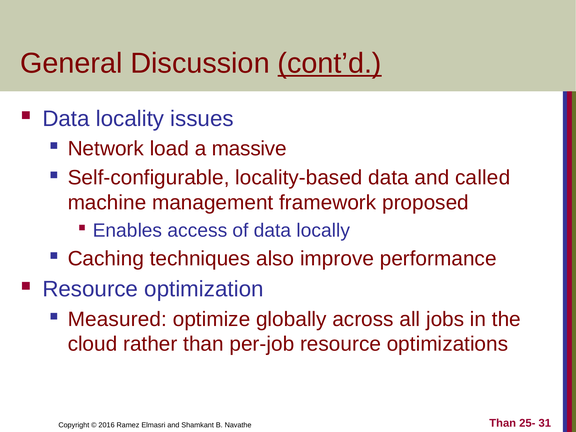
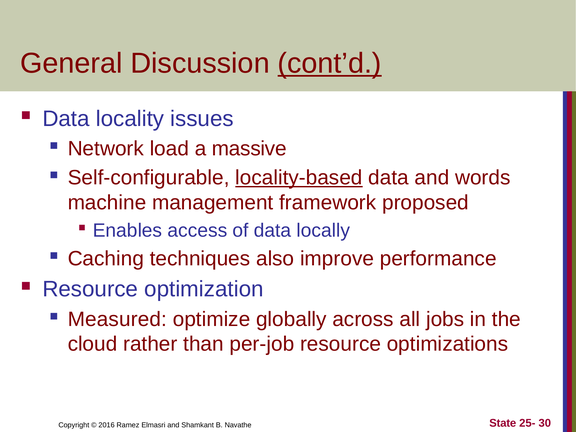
locality-based underline: none -> present
called: called -> words
Than at (503, 423): Than -> State
31: 31 -> 30
